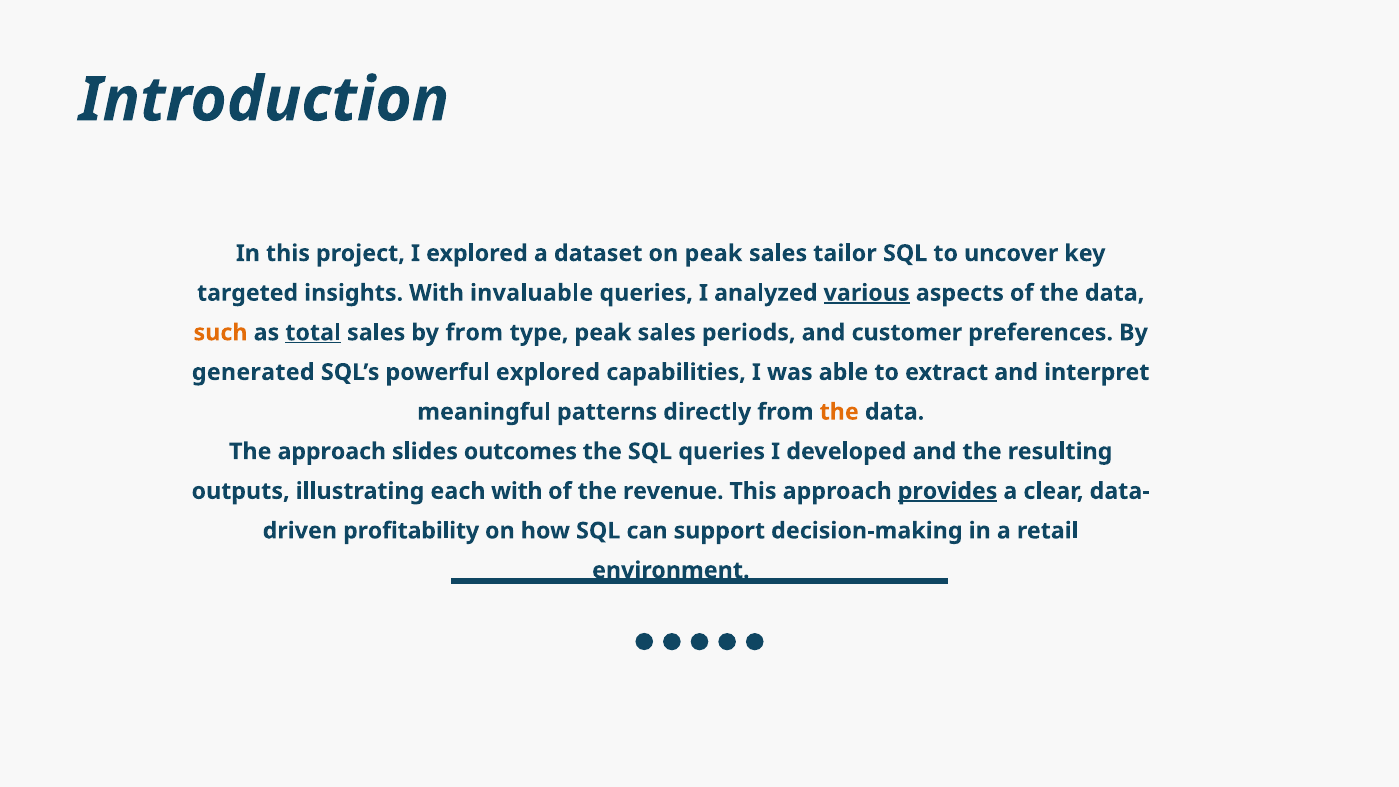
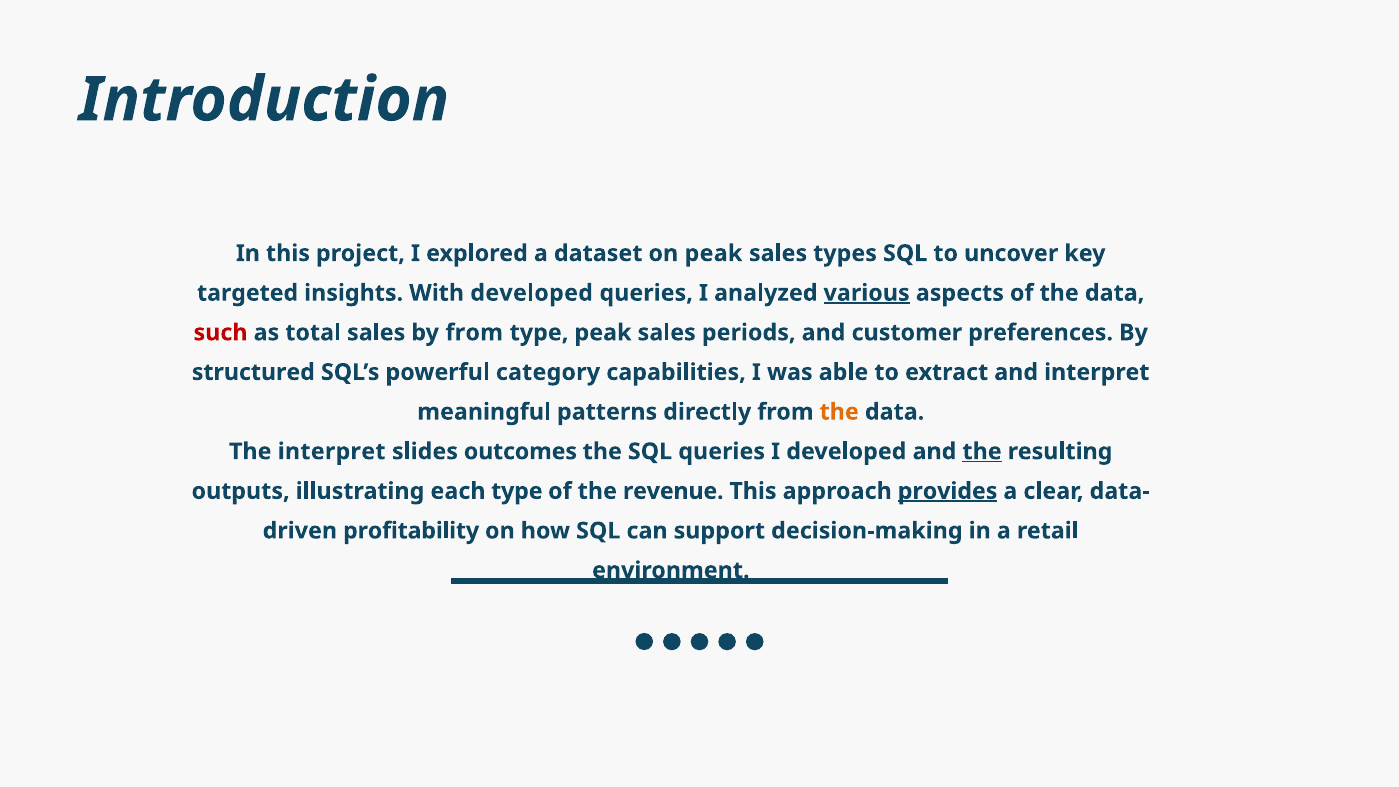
tailor: tailor -> types
With invaluable: invaluable -> developed
such colour: orange -> red
total underline: present -> none
generated: generated -> structured
powerful explored: explored -> category
The approach: approach -> interpret
the at (982, 451) underline: none -> present
each with: with -> type
